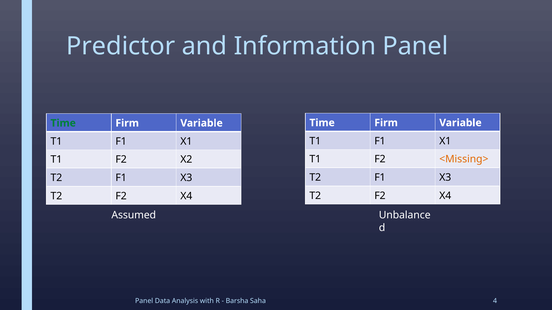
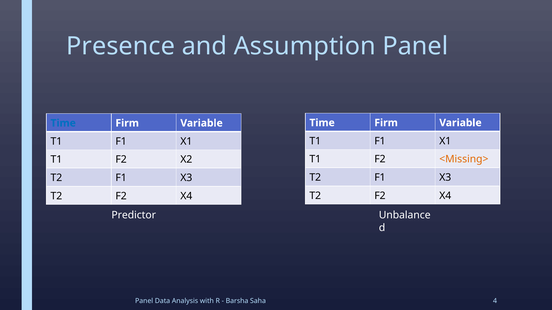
Predictor: Predictor -> Presence
Information: Information -> Assumption
Time at (63, 123) colour: green -> blue
Assumed: Assumed -> Predictor
